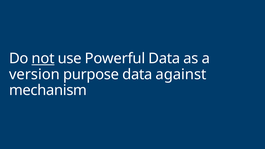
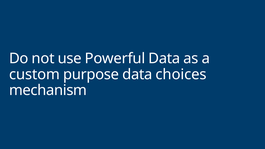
not underline: present -> none
version: version -> custom
against: against -> choices
